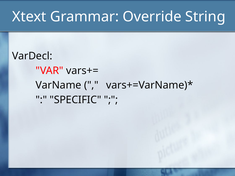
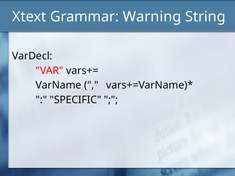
Override: Override -> Warning
